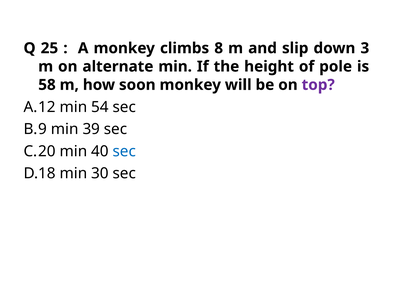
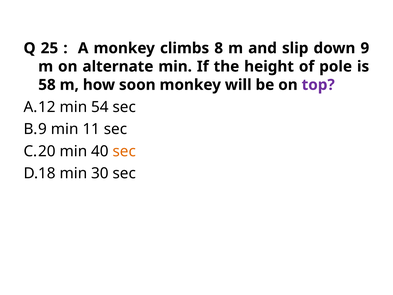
3: 3 -> 9
39: 39 -> 11
sec at (124, 151) colour: blue -> orange
